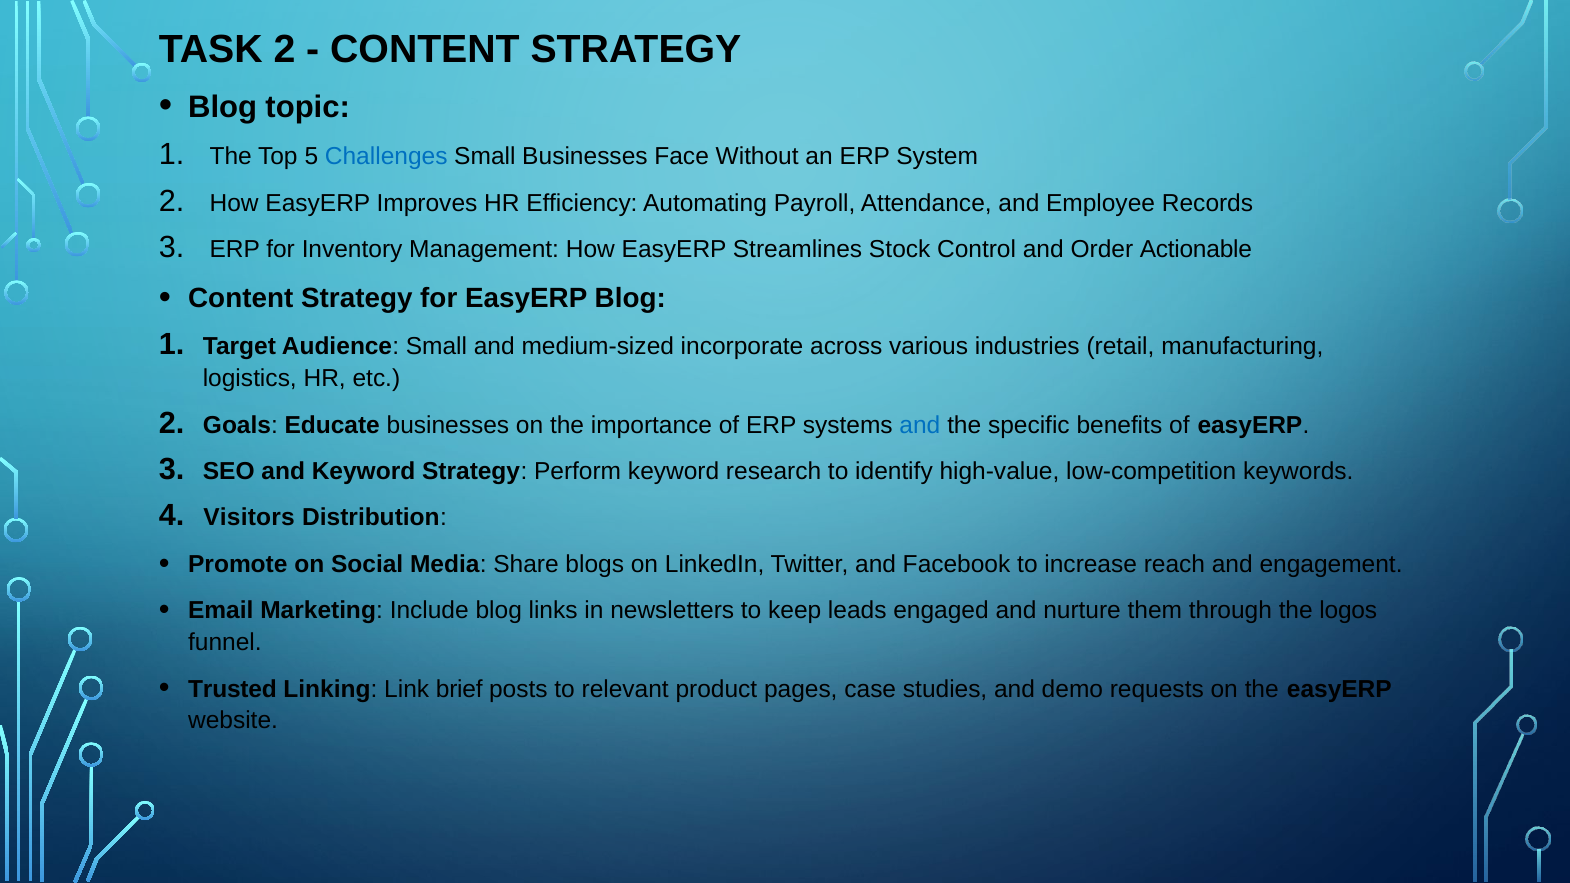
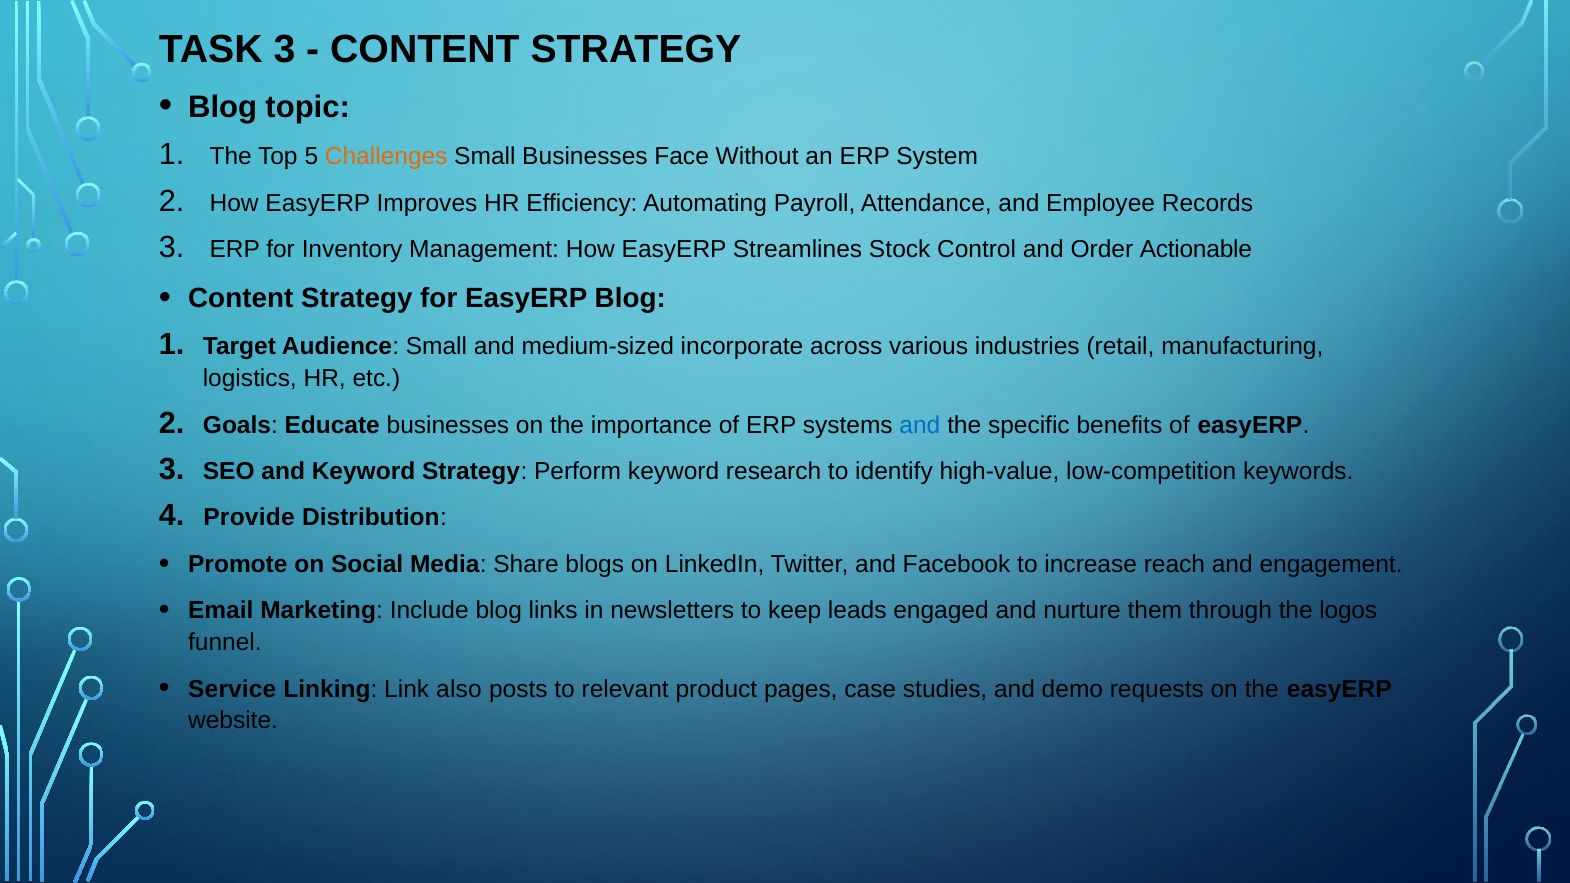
TASK 2: 2 -> 3
Challenges colour: blue -> orange
Visitors: Visitors -> Provide
Trusted: Trusted -> Service
brief: brief -> also
